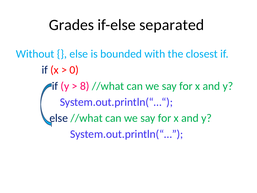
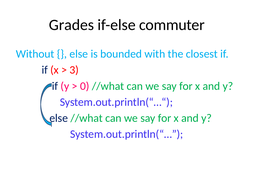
separated: separated -> commuter
0: 0 -> 3
8: 8 -> 0
